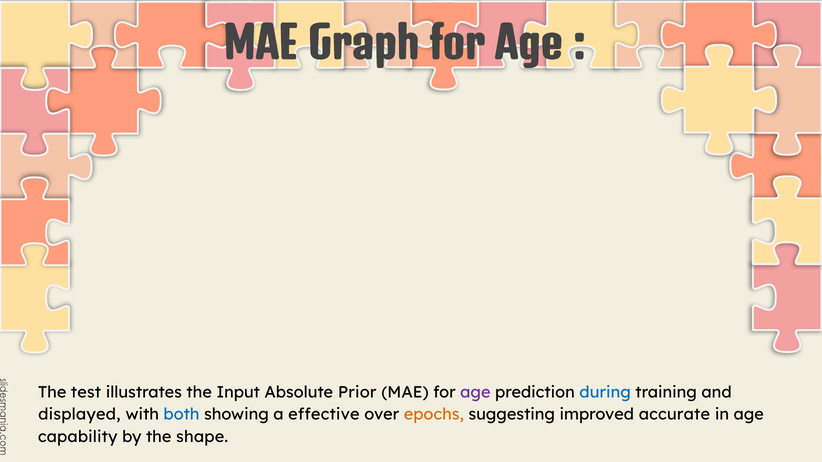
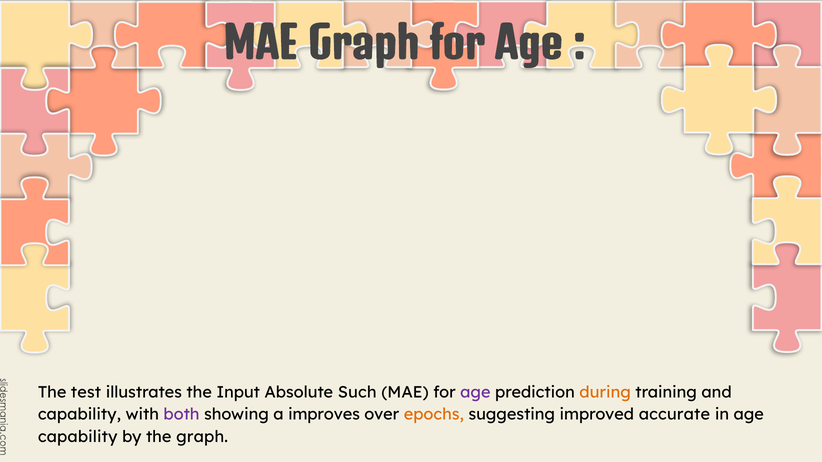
Prior: Prior -> Such
during colour: blue -> orange
displayed at (79, 415): displayed -> capability
both colour: blue -> purple
effective: effective -> improves
the shape: shape -> graph
